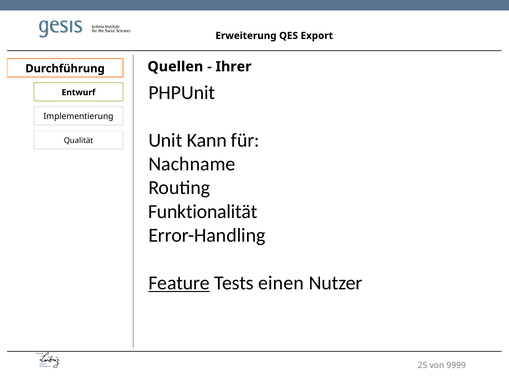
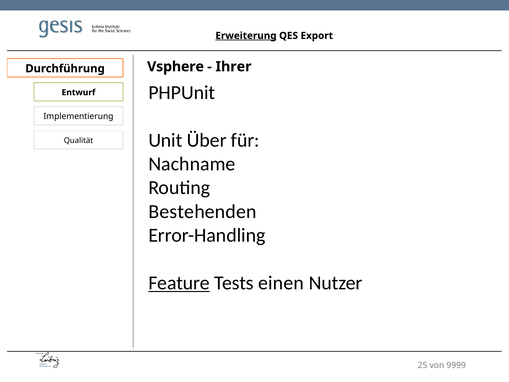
Erweiterung underline: none -> present
Quellen: Quellen -> Vsphere
Kann: Kann -> Über
Funktionalität: Funktionalität -> Bestehenden
